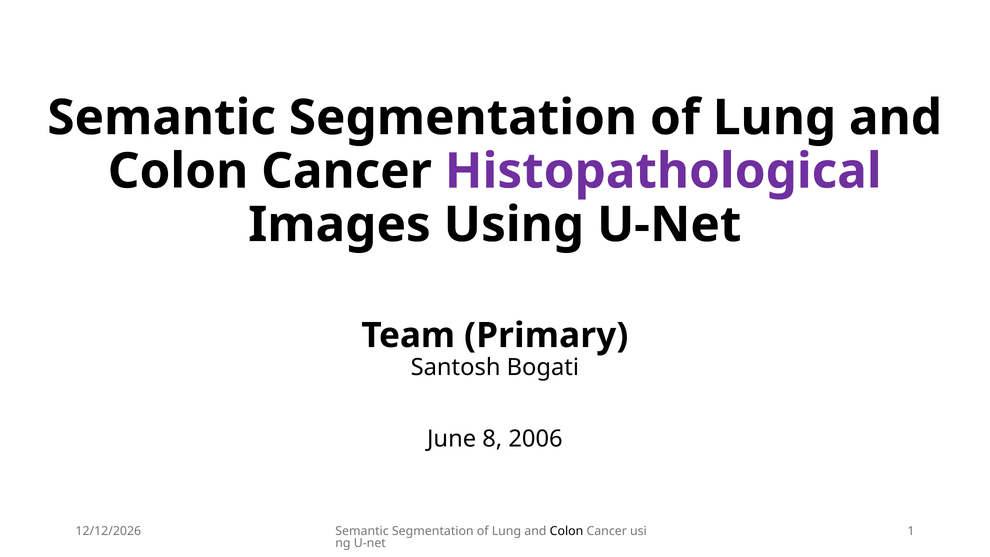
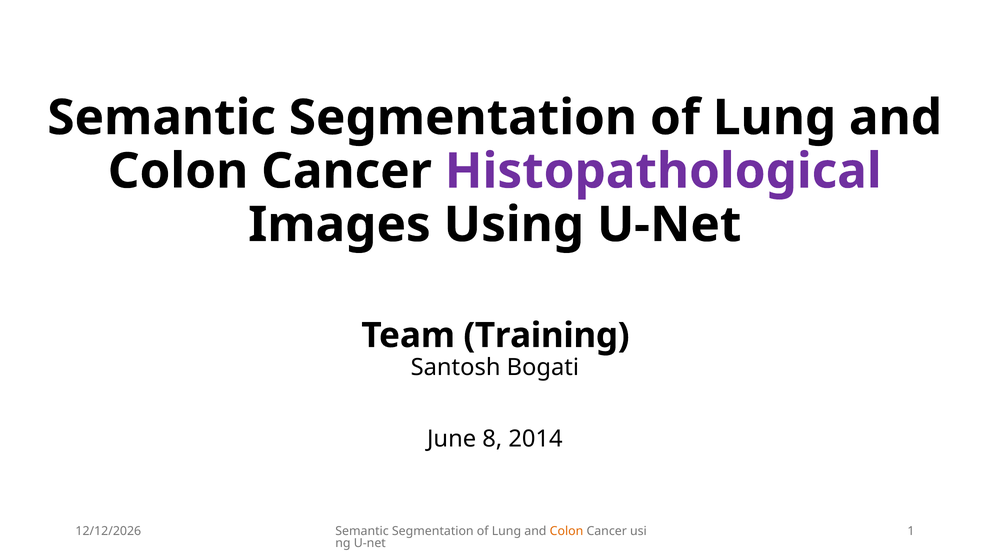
Primary: Primary -> Training
2006: 2006 -> 2014
Colon at (567, 531) colour: black -> orange
